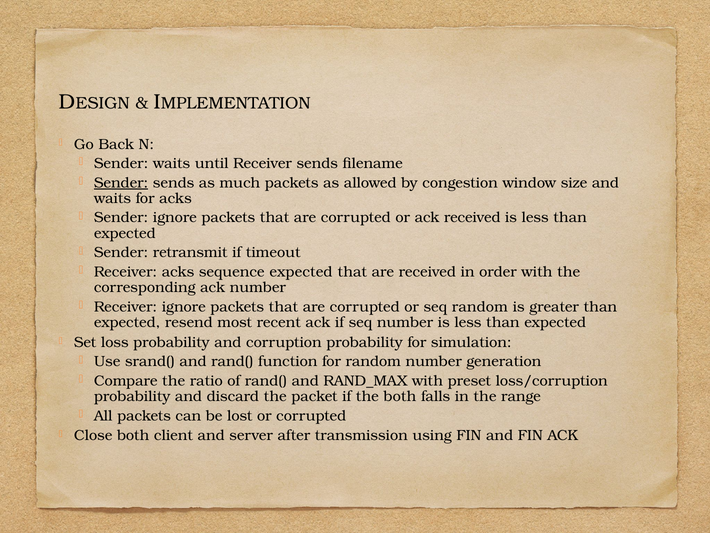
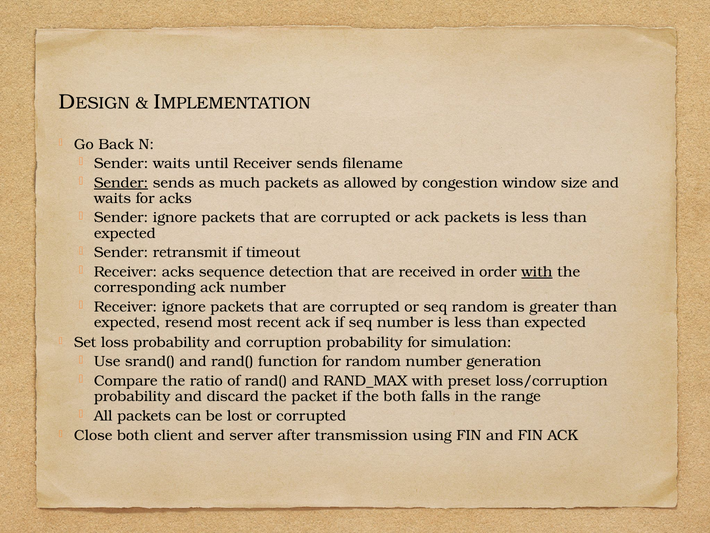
ack received: received -> packets
sequence expected: expected -> detection
with at (537, 272) underline: none -> present
